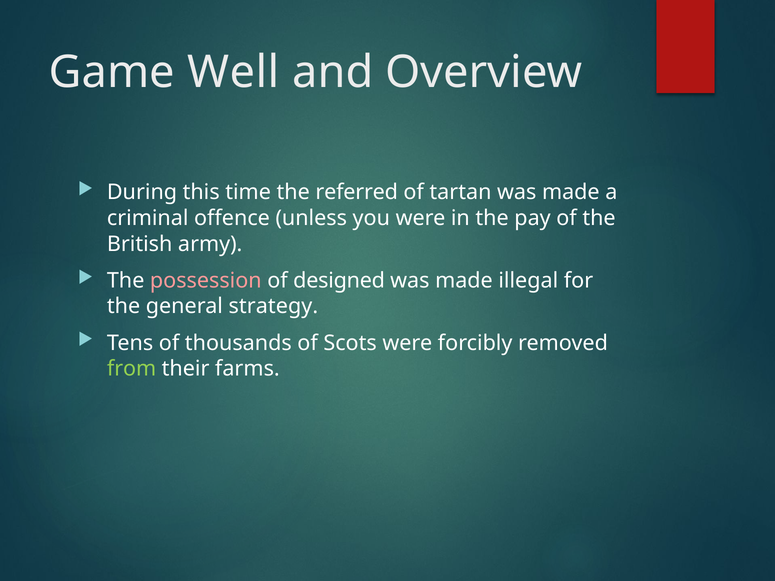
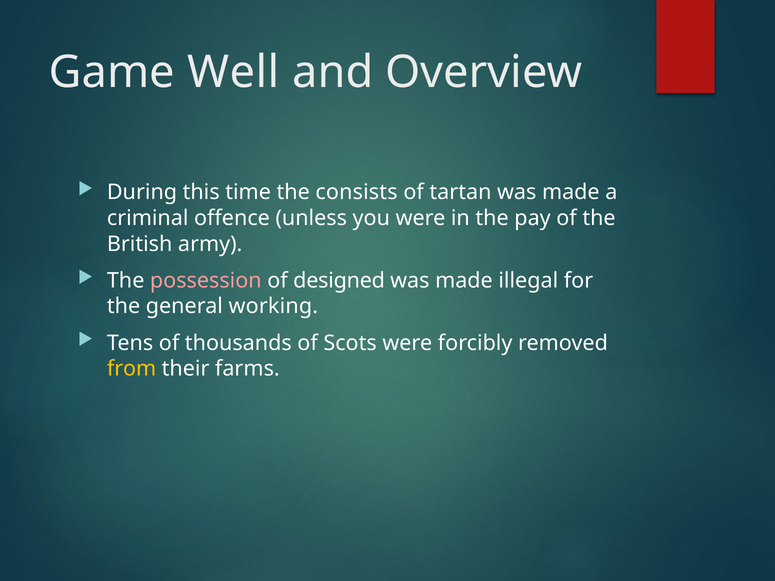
referred: referred -> consists
strategy: strategy -> working
from colour: light green -> yellow
